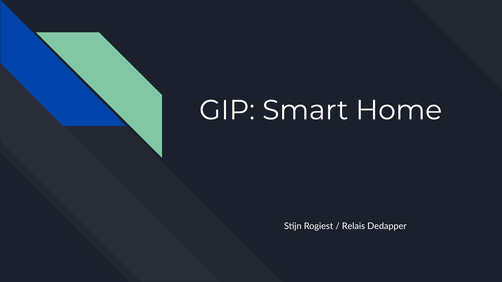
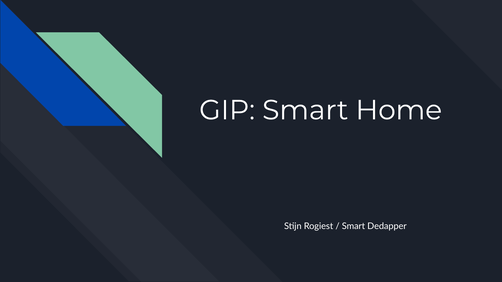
Relais at (353, 227): Relais -> Smart
